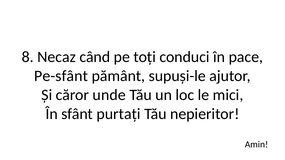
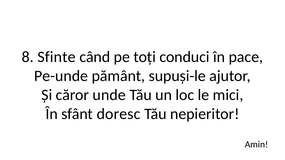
Necaz: Necaz -> Sfinte
Pe-sfânt: Pe-sfânt -> Pe-unde
purtați: purtați -> doresc
